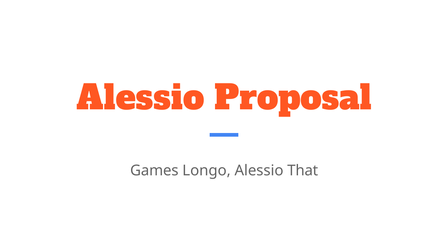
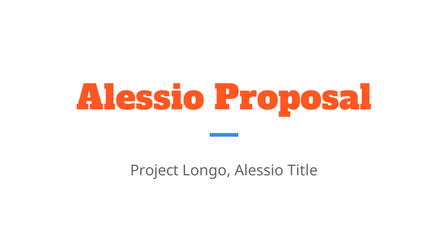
Games: Games -> Project
That: That -> Title
